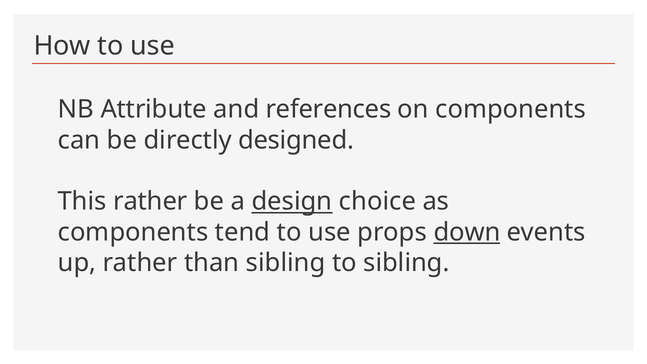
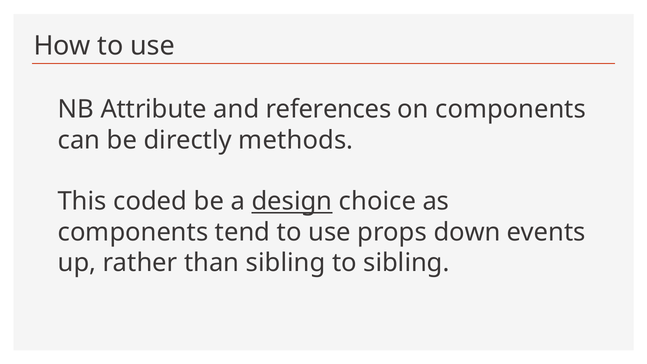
designed: designed -> methods
This rather: rather -> coded
down underline: present -> none
